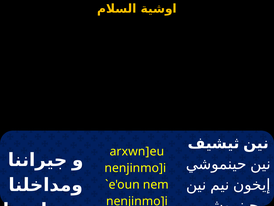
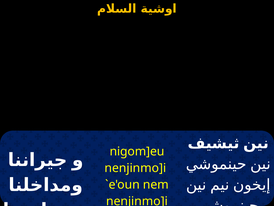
arxwn]eu: arxwn]eu -> nigom]eu
